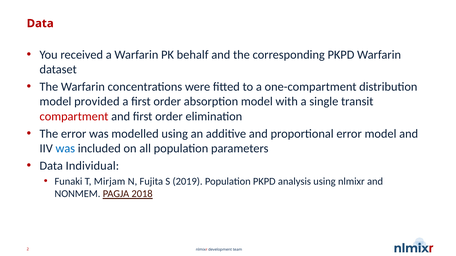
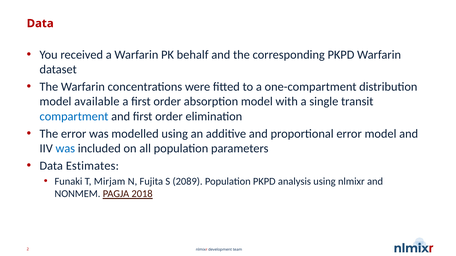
provided: provided -> available
compartment colour: red -> blue
Individual: Individual -> Estimates
2019: 2019 -> 2089
